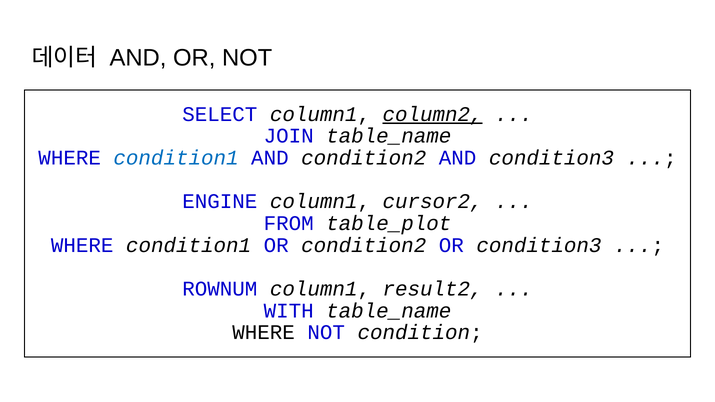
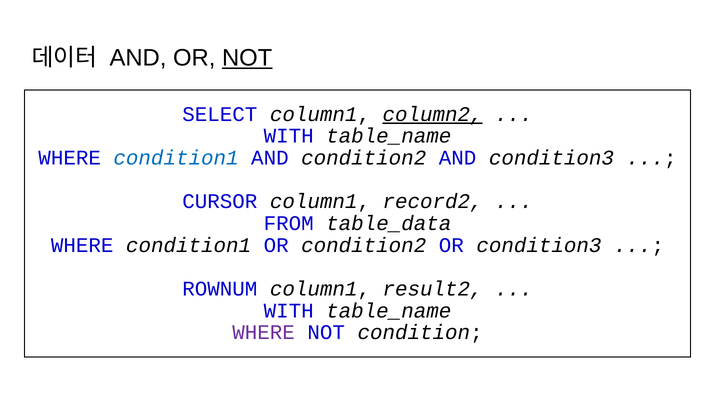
NOT at (247, 58) underline: none -> present
JOIN at (289, 136): JOIN -> WITH
ENGINE: ENGINE -> CURSOR
cursor2: cursor2 -> record2
table_plot: table_plot -> table_data
WHERE at (264, 333) colour: black -> purple
